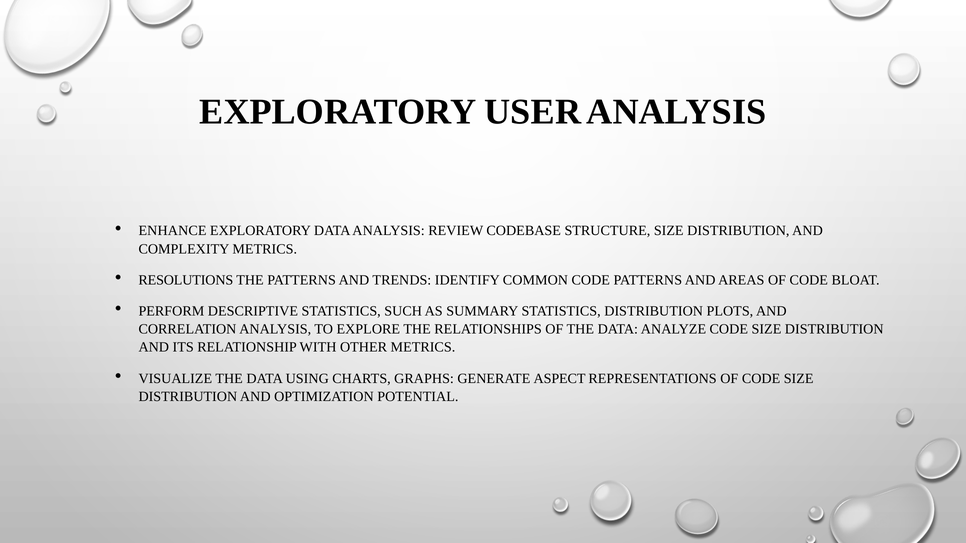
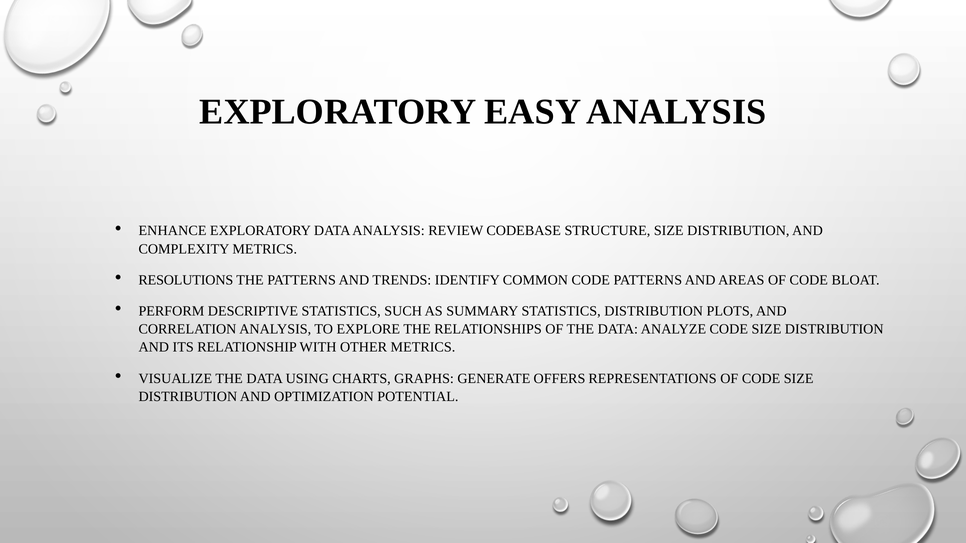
USER: USER -> EASY
ASPECT: ASPECT -> OFFERS
